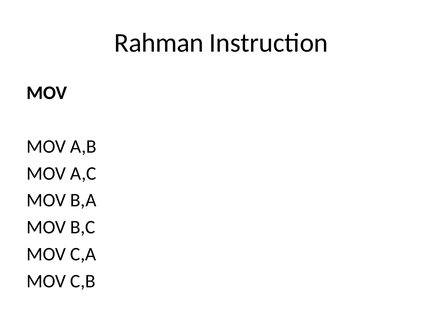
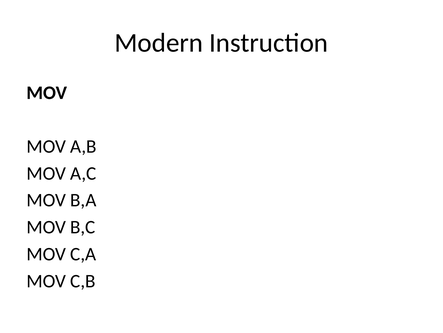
Rahman: Rahman -> Modern
